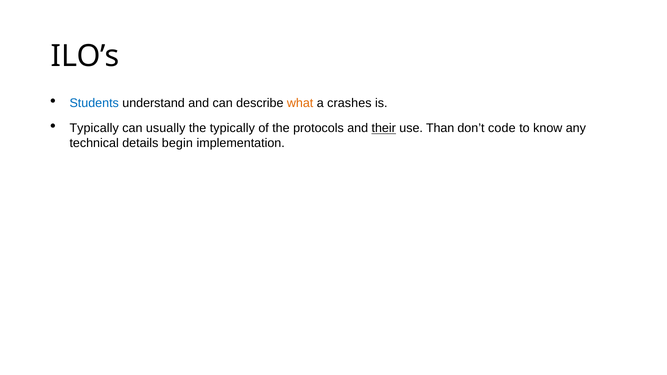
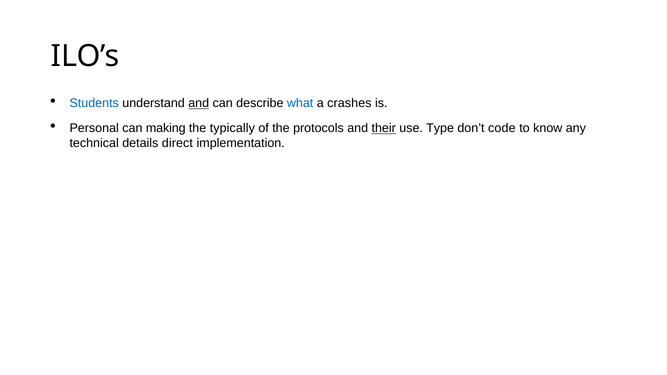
and at (199, 103) underline: none -> present
what colour: orange -> blue
Typically at (94, 128): Typically -> Personal
usually: usually -> making
Than: Than -> Type
begin: begin -> direct
